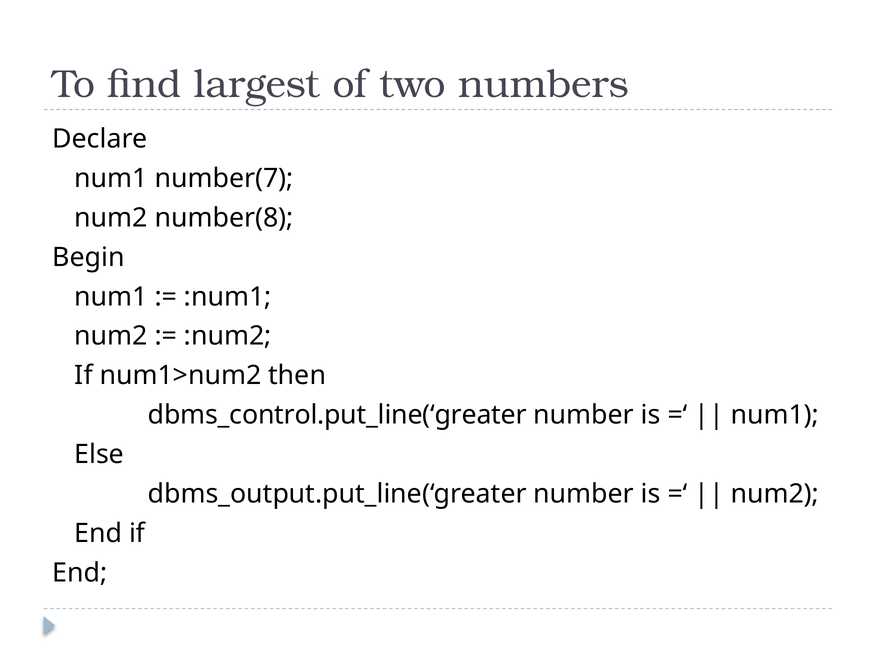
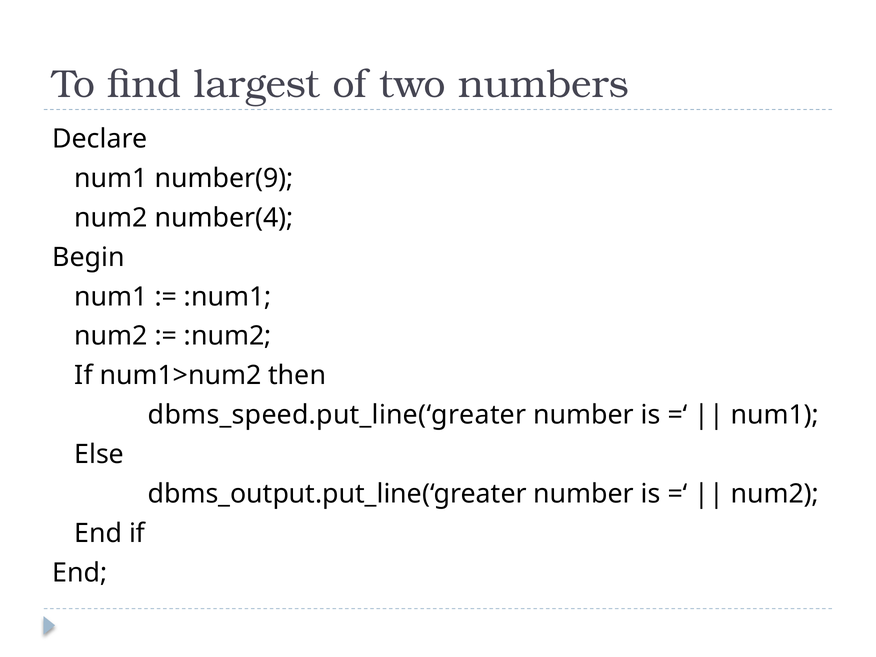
number(7: number(7 -> number(9
number(8: number(8 -> number(4
dbms_control.put_line(‘greater: dbms_control.put_line(‘greater -> dbms_speed.put_line(‘greater
